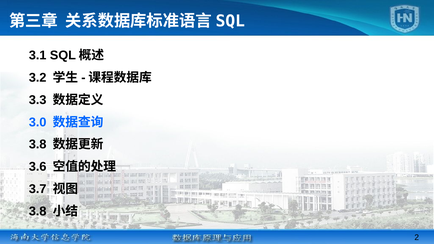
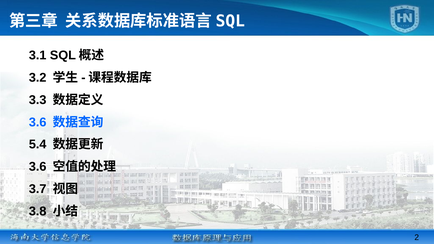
3.0 at (38, 122): 3.0 -> 3.6
3.8 at (38, 145): 3.8 -> 5.4
